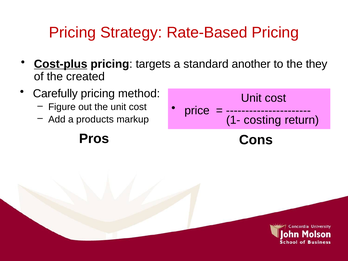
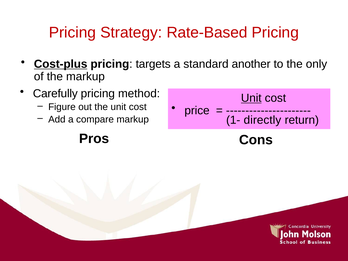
they: they -> only
the created: created -> markup
Unit at (251, 98) underline: none -> present
products: products -> compare
costing: costing -> directly
